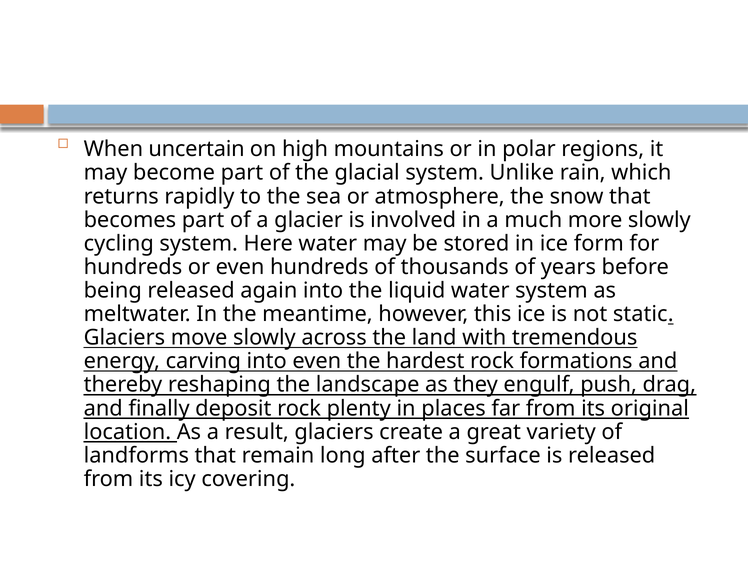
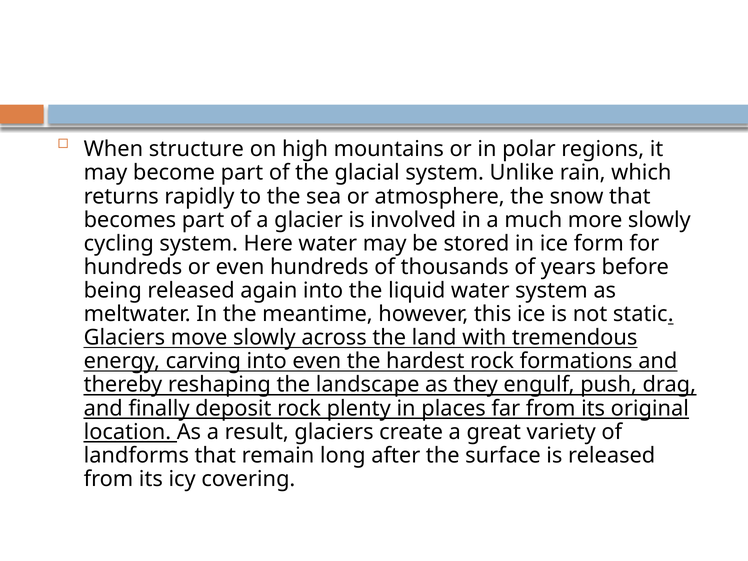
uncertain: uncertain -> structure
